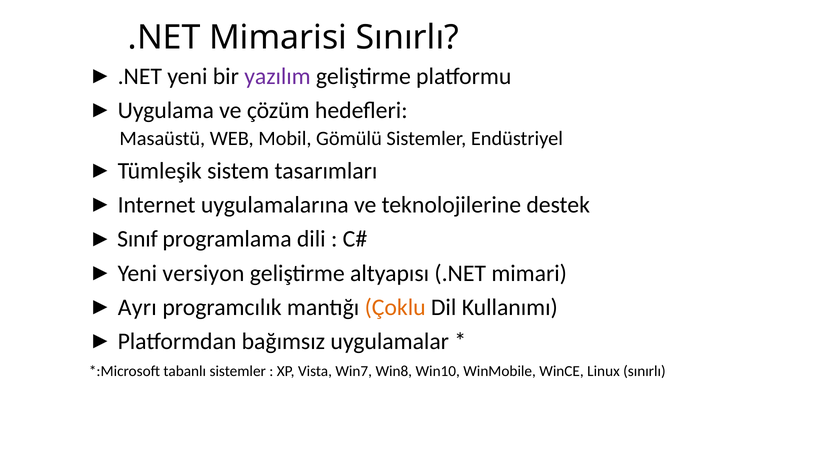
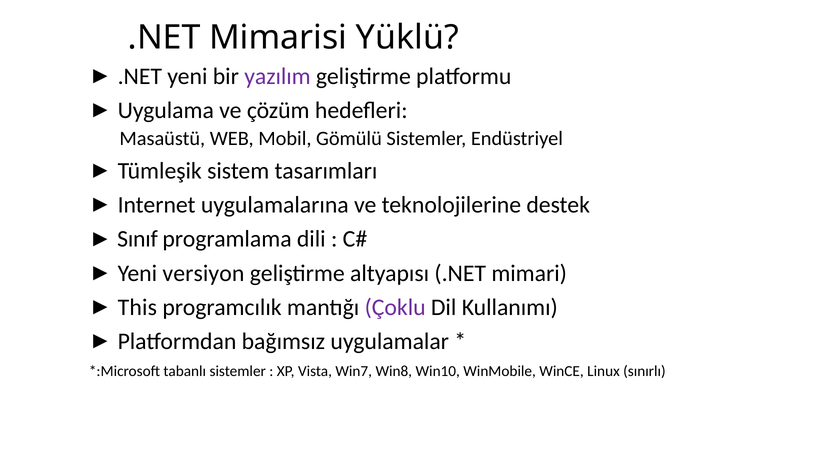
Mimarisi Sınırlı: Sınırlı -> Yüklü
Ayrı: Ayrı -> This
Çoklu colour: orange -> purple
